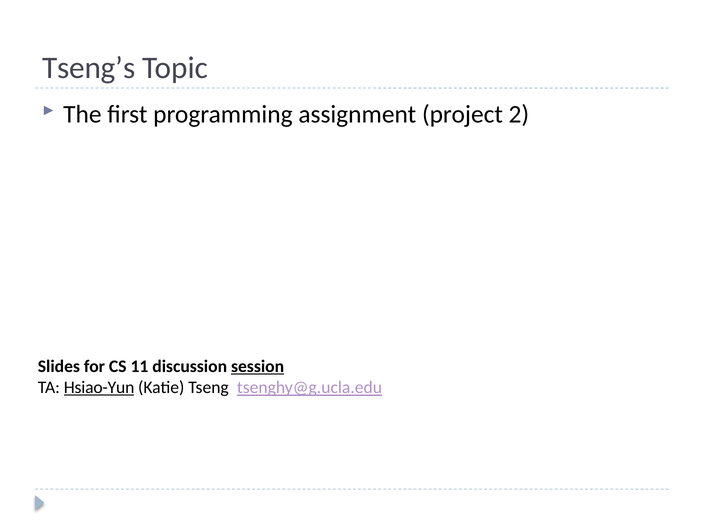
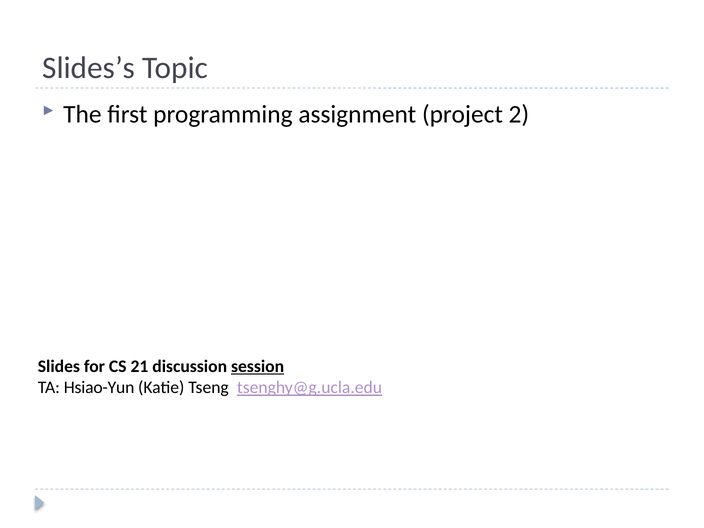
Tseng’s: Tseng’s -> Slides’s
11: 11 -> 21
Hsiao-Yun underline: present -> none
